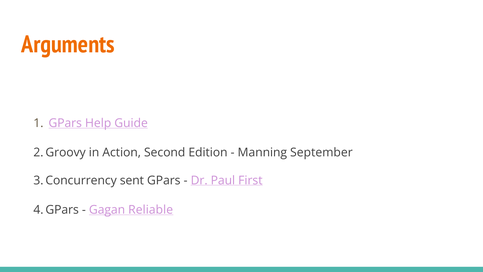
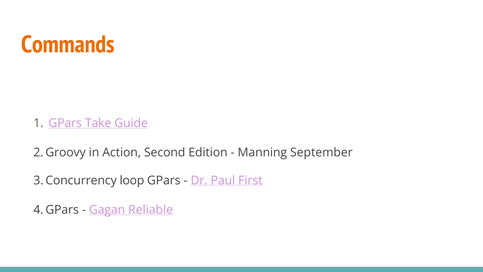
Arguments: Arguments -> Commands
Help: Help -> Take
sent: sent -> loop
